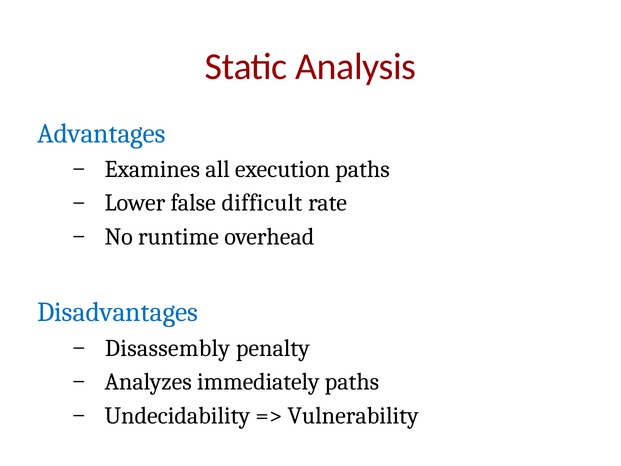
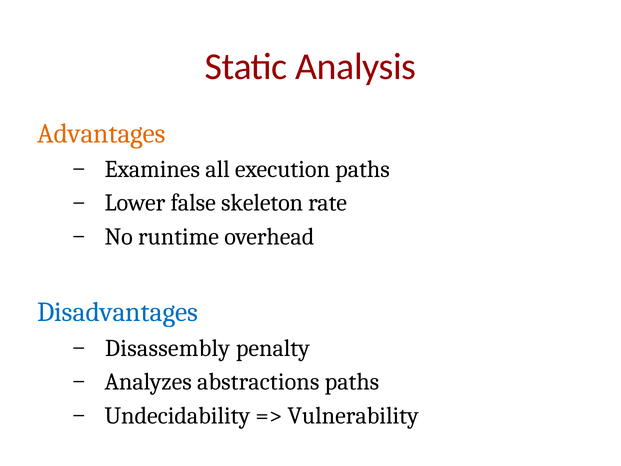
Advantages colour: blue -> orange
difficult: difficult -> skeleton
immediately: immediately -> abstractions
